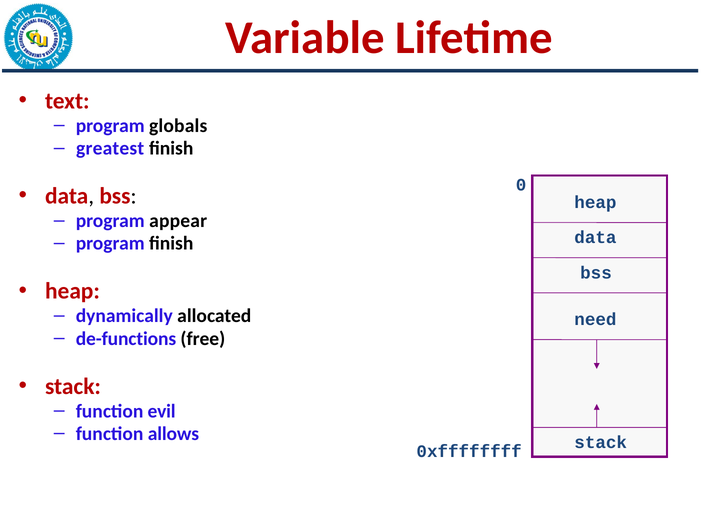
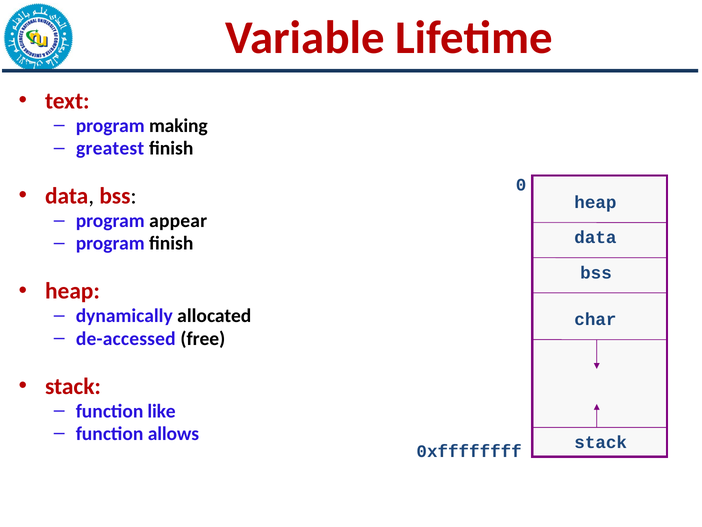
globals: globals -> making
need: need -> char
de-functions: de-functions -> de-accessed
evil: evil -> like
